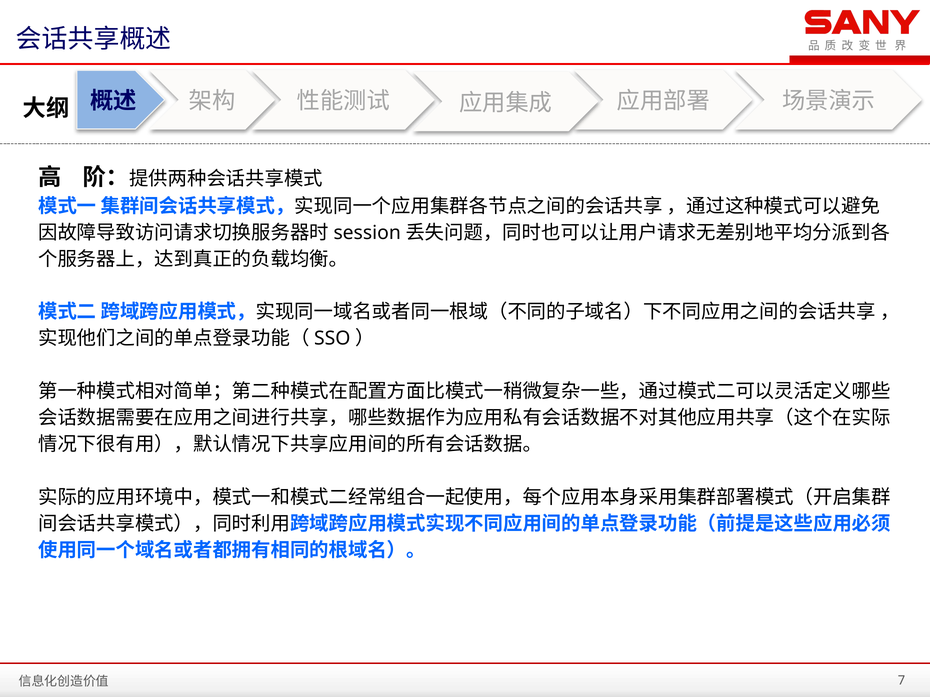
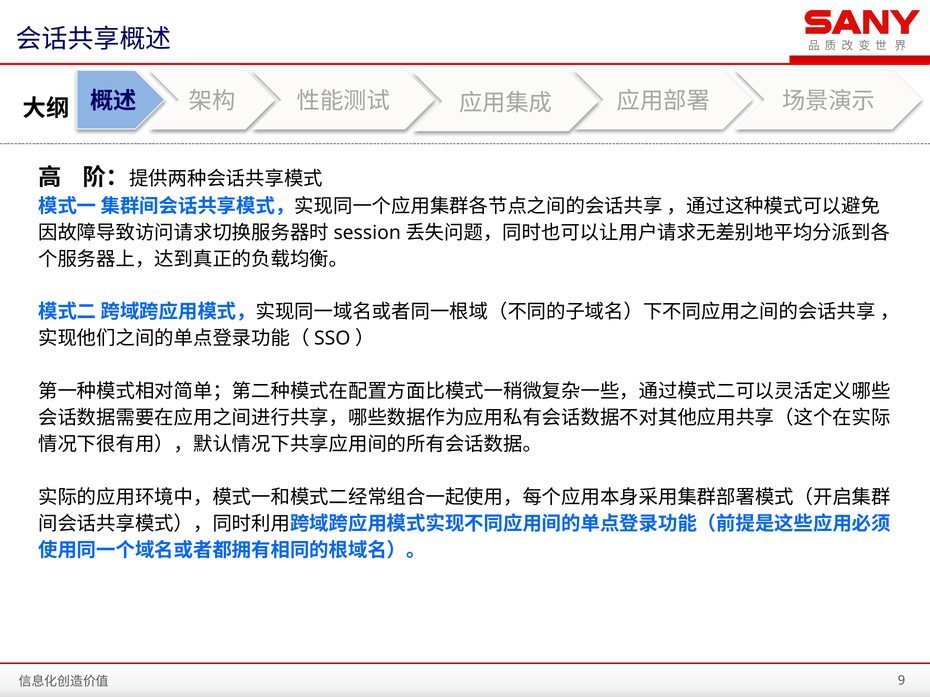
7: 7 -> 9
